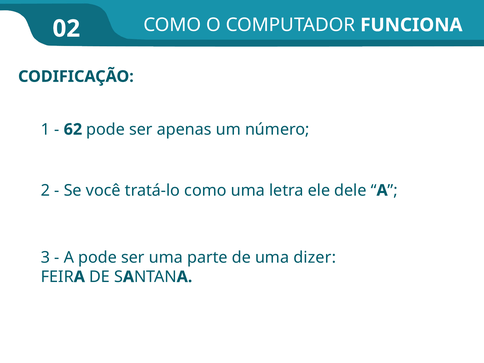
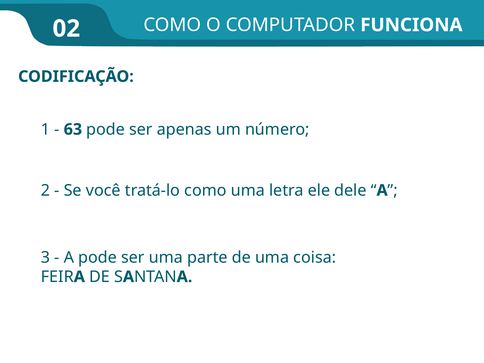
62: 62 -> 63
dizer: dizer -> coisa
